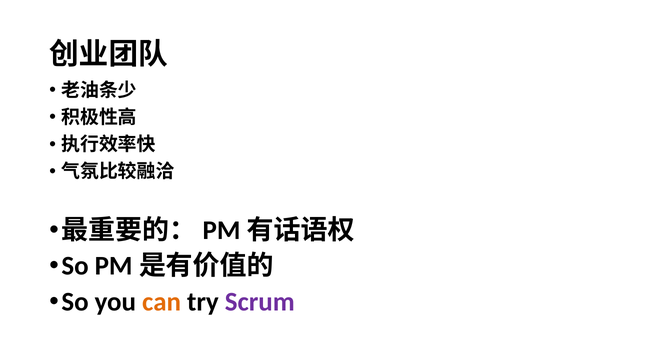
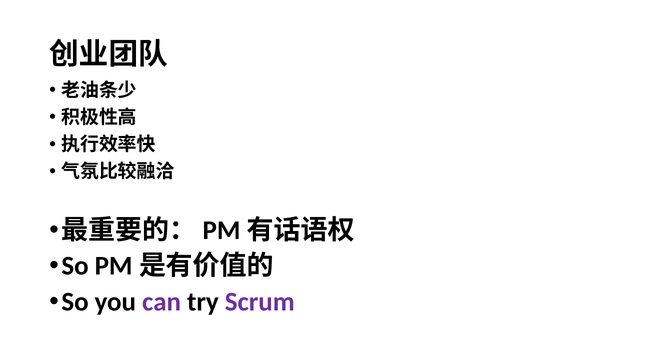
can colour: orange -> purple
